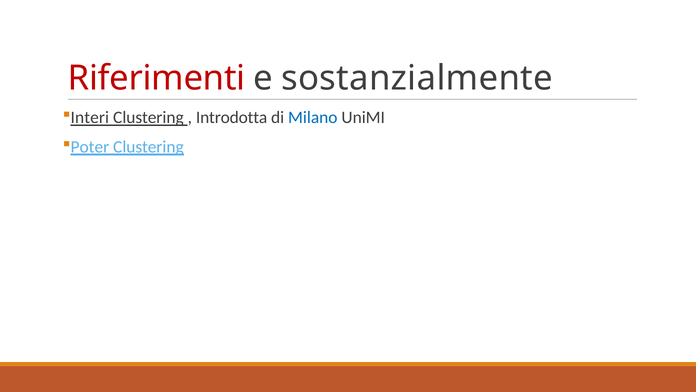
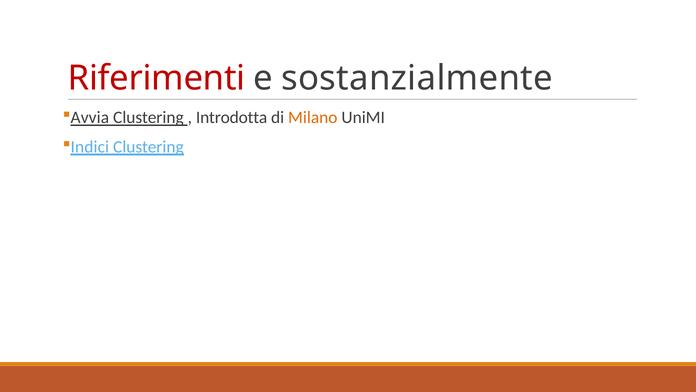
Interi: Interi -> Avvia
Milano colour: blue -> orange
Poter: Poter -> Indici
